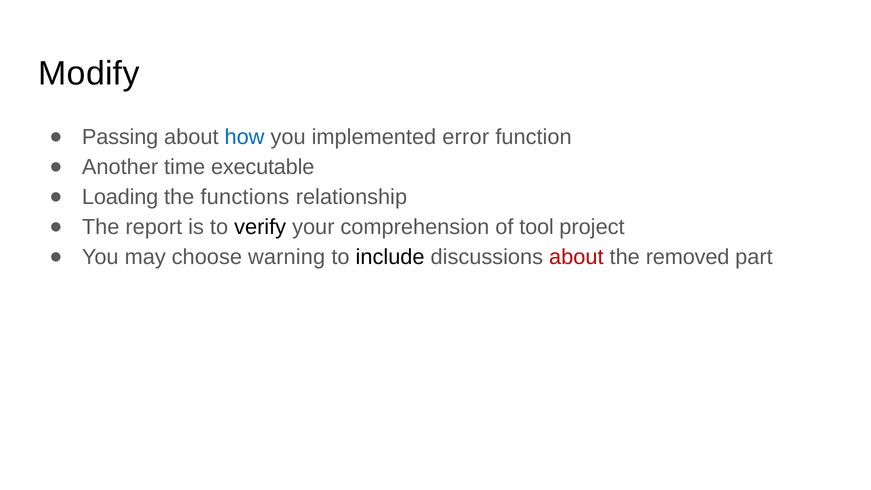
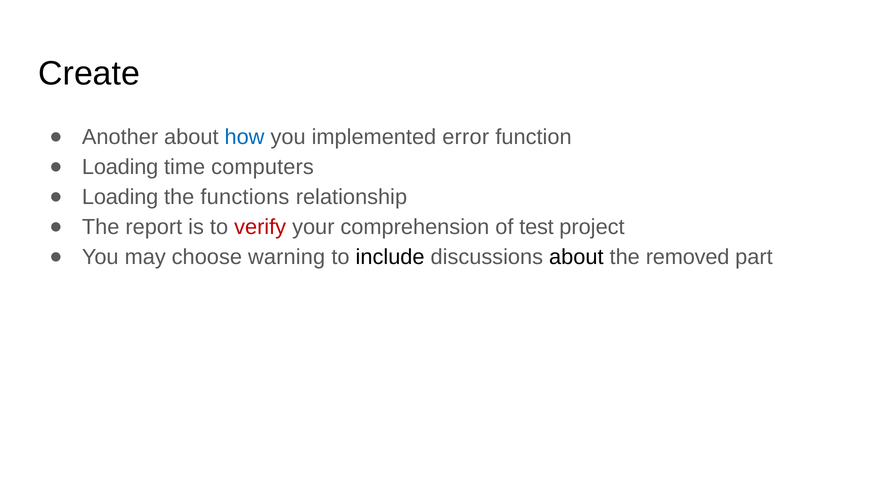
Modify: Modify -> Create
Passing: Passing -> Another
Another at (120, 167): Another -> Loading
executable: executable -> computers
verify colour: black -> red
tool: tool -> test
about at (576, 257) colour: red -> black
